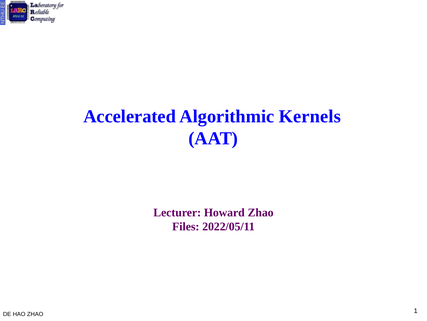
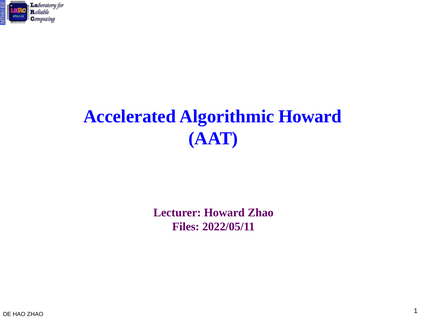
Algorithmic Kernels: Kernels -> Howard
